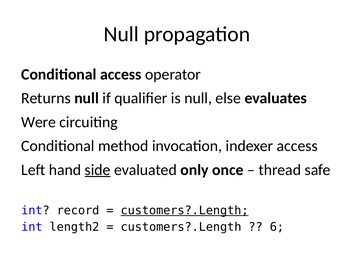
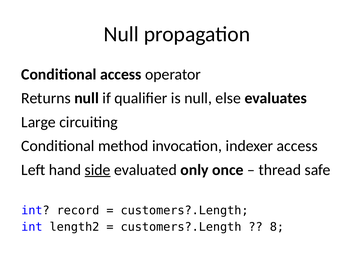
Were: Were -> Large
customers?.Length at (185, 210) underline: present -> none
6: 6 -> 8
